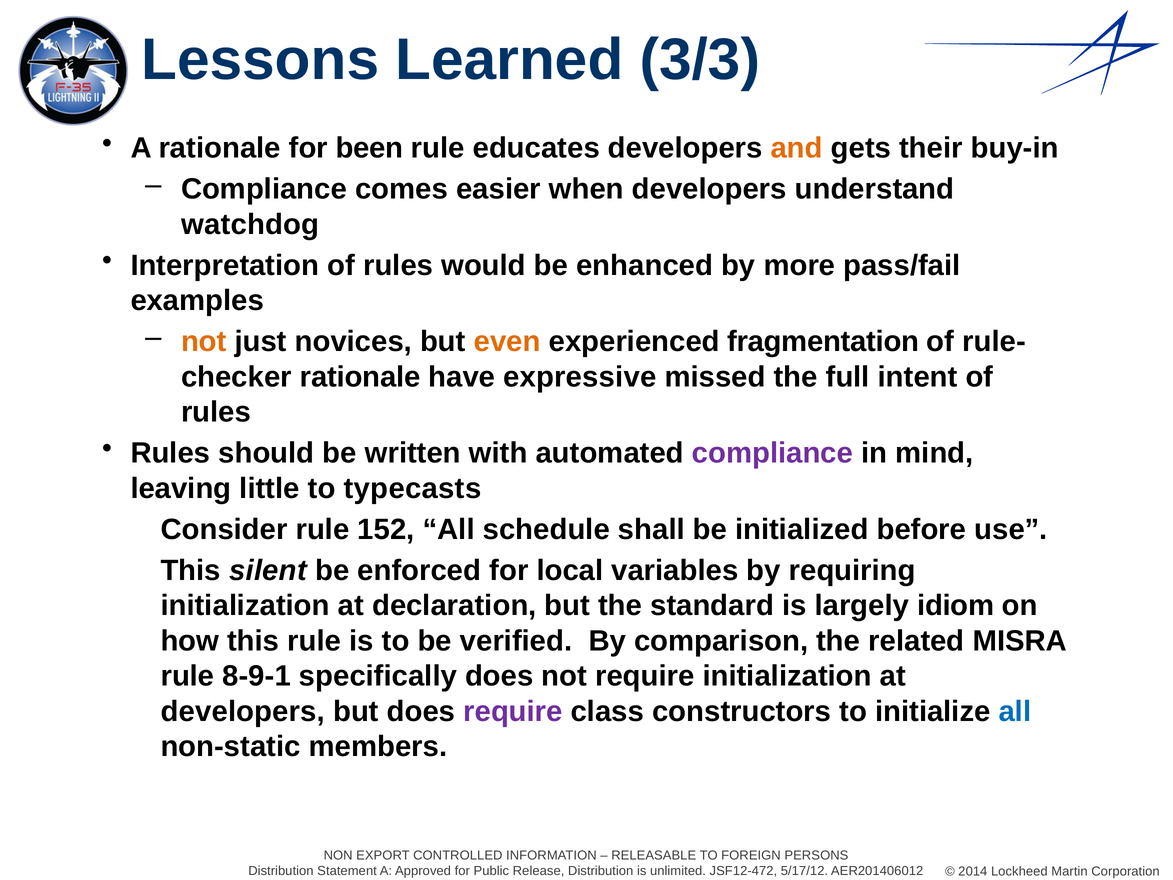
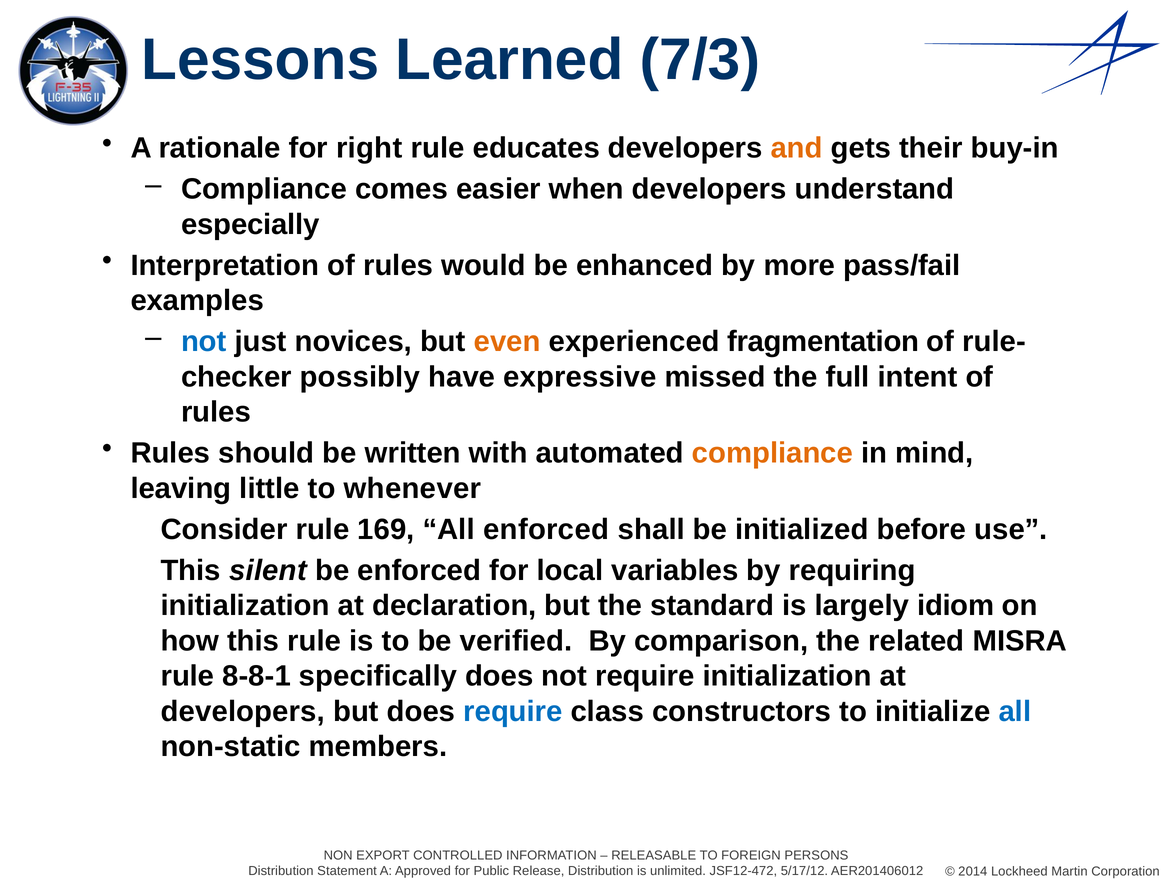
3/3: 3/3 -> 7/3
been: been -> right
watchdog: watchdog -> especially
not at (204, 342) colour: orange -> blue
rationale at (360, 377): rationale -> possibly
compliance at (772, 453) colour: purple -> orange
typecasts: typecasts -> whenever
152: 152 -> 169
All schedule: schedule -> enforced
8-9-1: 8-9-1 -> 8-8-1
require at (513, 711) colour: purple -> blue
